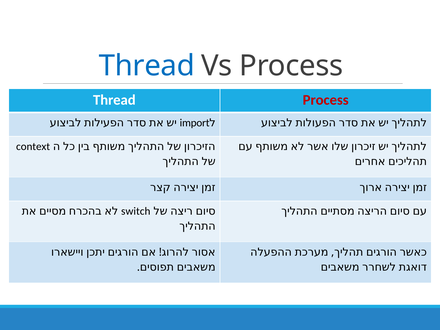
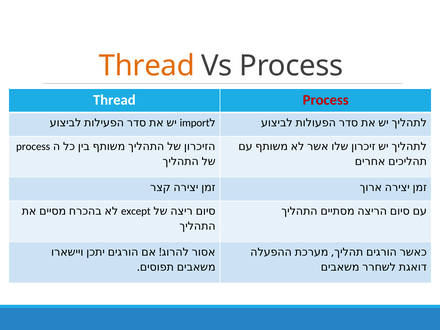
Thread at (147, 66) colour: blue -> orange
context at (33, 147): context -> process
switch: switch -> except
